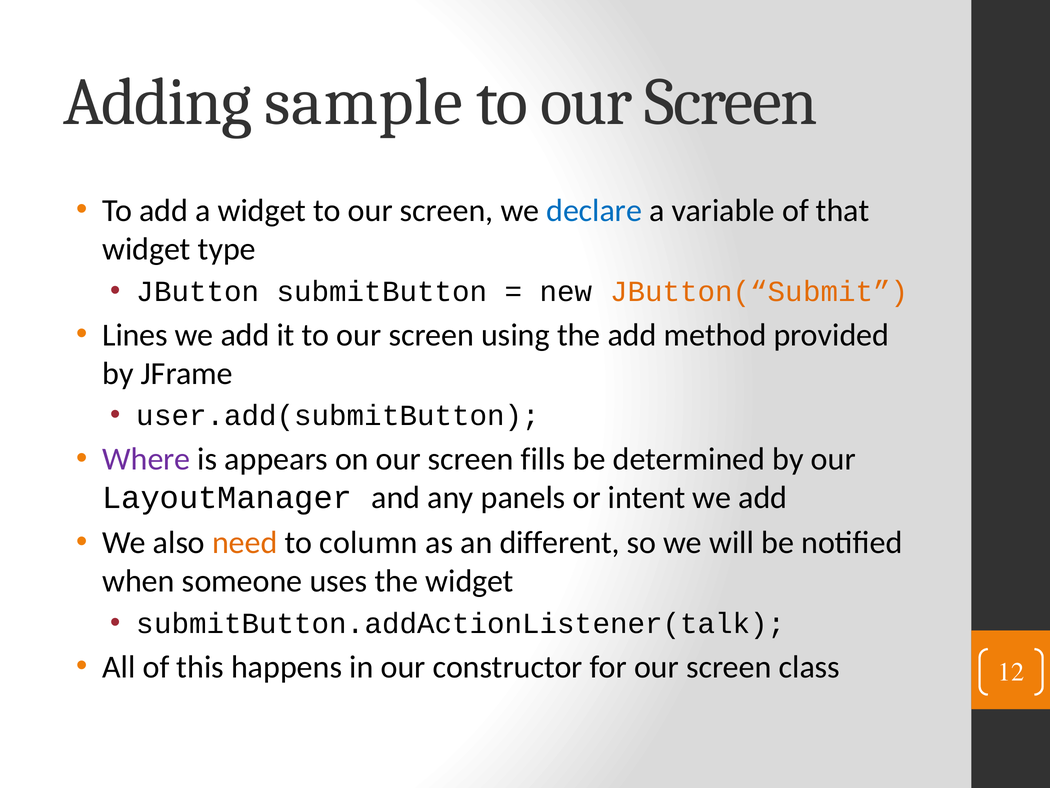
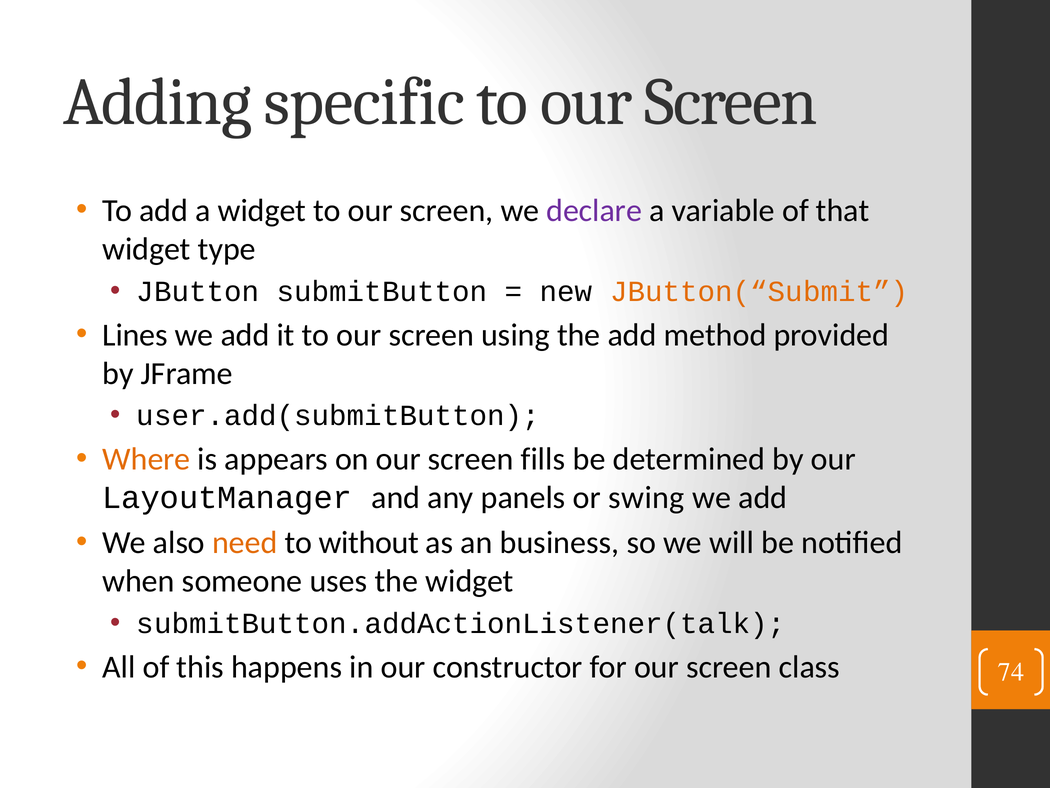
sample: sample -> specific
declare colour: blue -> purple
Where colour: purple -> orange
intent: intent -> swing
column: column -> without
different: different -> business
12: 12 -> 74
